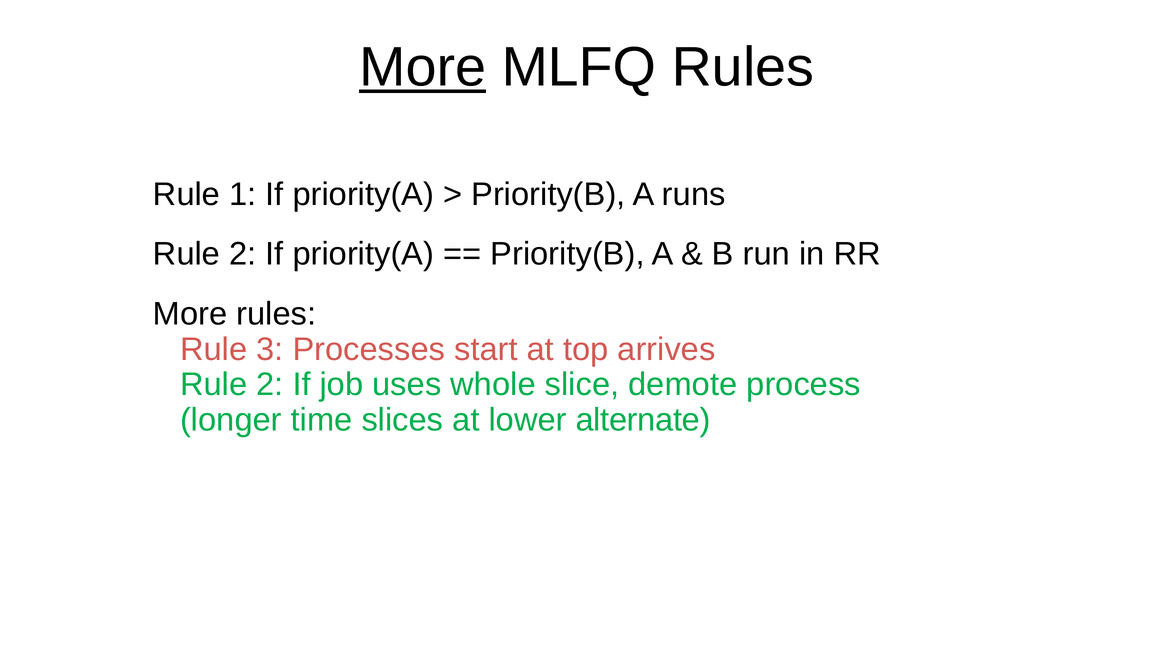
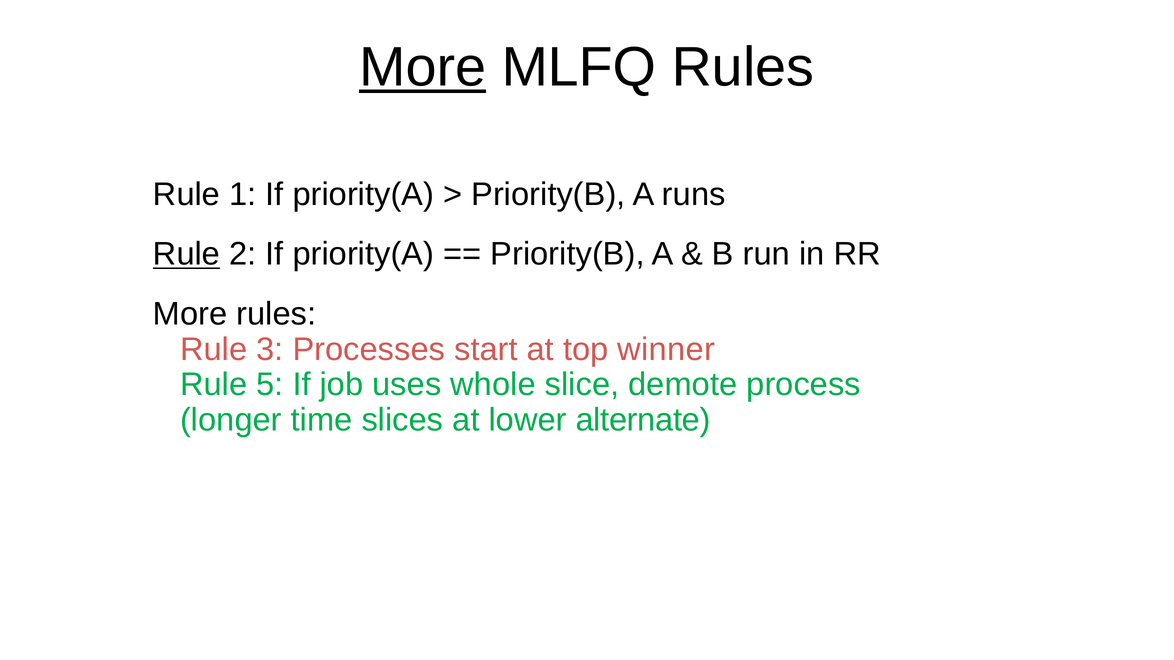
Rule at (186, 254) underline: none -> present
arrives: arrives -> winner
2 at (270, 385): 2 -> 5
